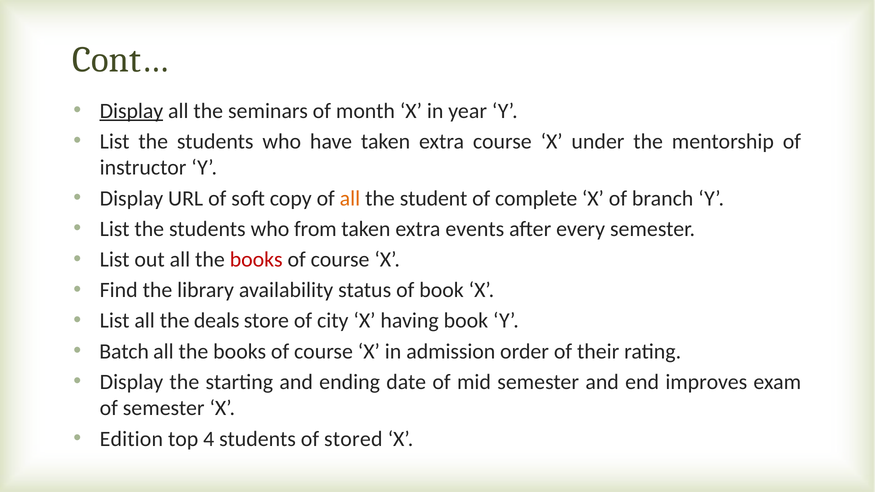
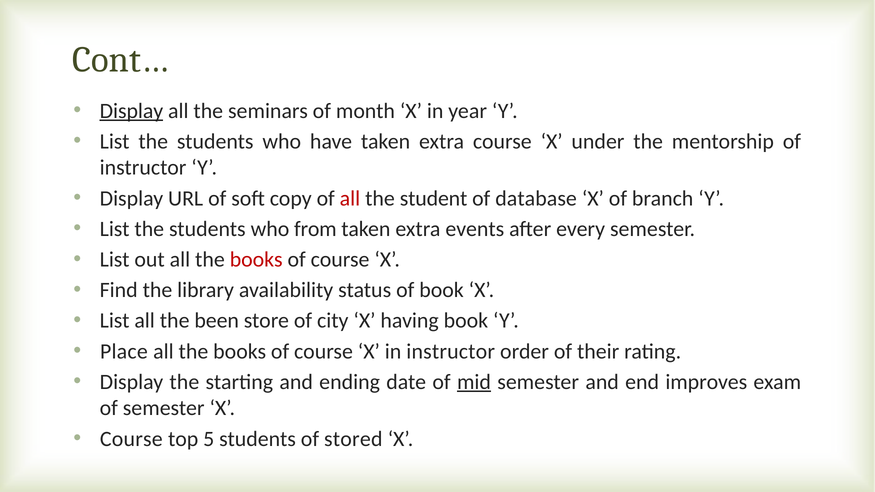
all at (350, 198) colour: orange -> red
complete: complete -> database
deals: deals -> been
Batch: Batch -> Place
in admission: admission -> instructor
mid underline: none -> present
Edition at (131, 439): Edition -> Course
4: 4 -> 5
